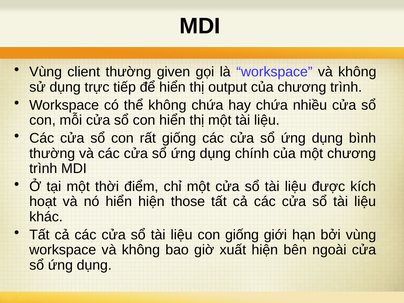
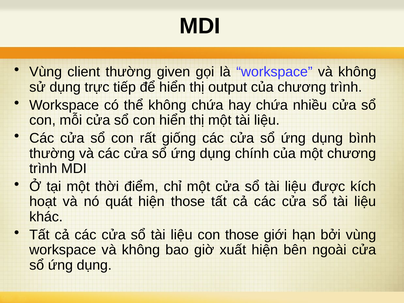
nó hiển: hiển -> quát
con giống: giống -> those
